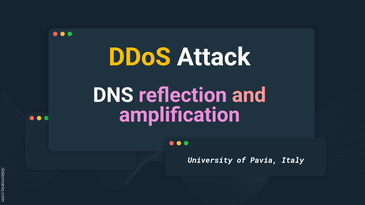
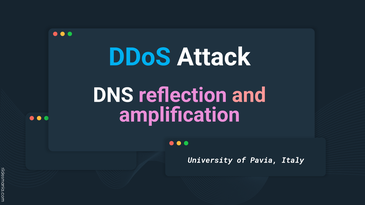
DDoS colour: yellow -> light blue
